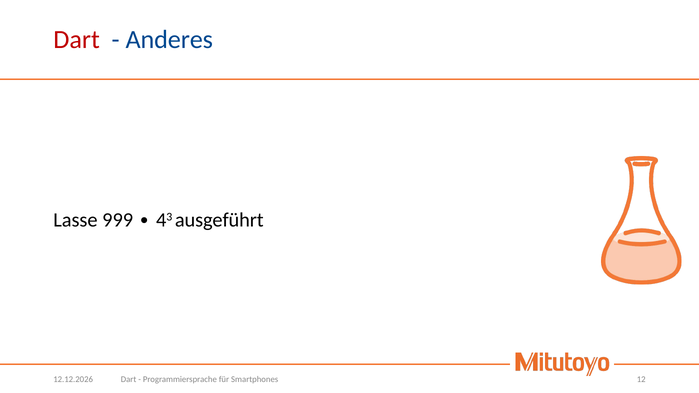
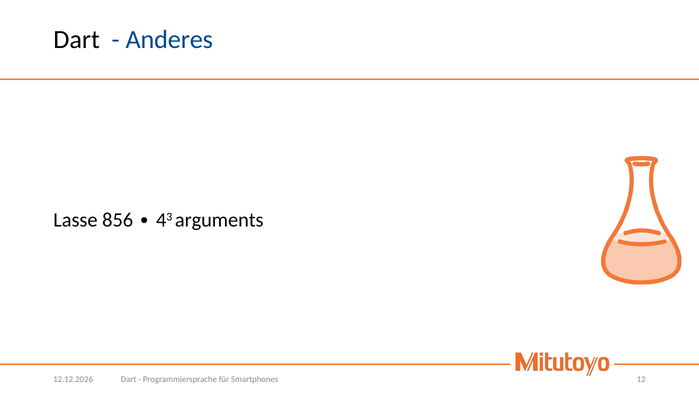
Dart at (77, 40) colour: red -> black
999: 999 -> 856
ausgeführt: ausgeführt -> arguments
